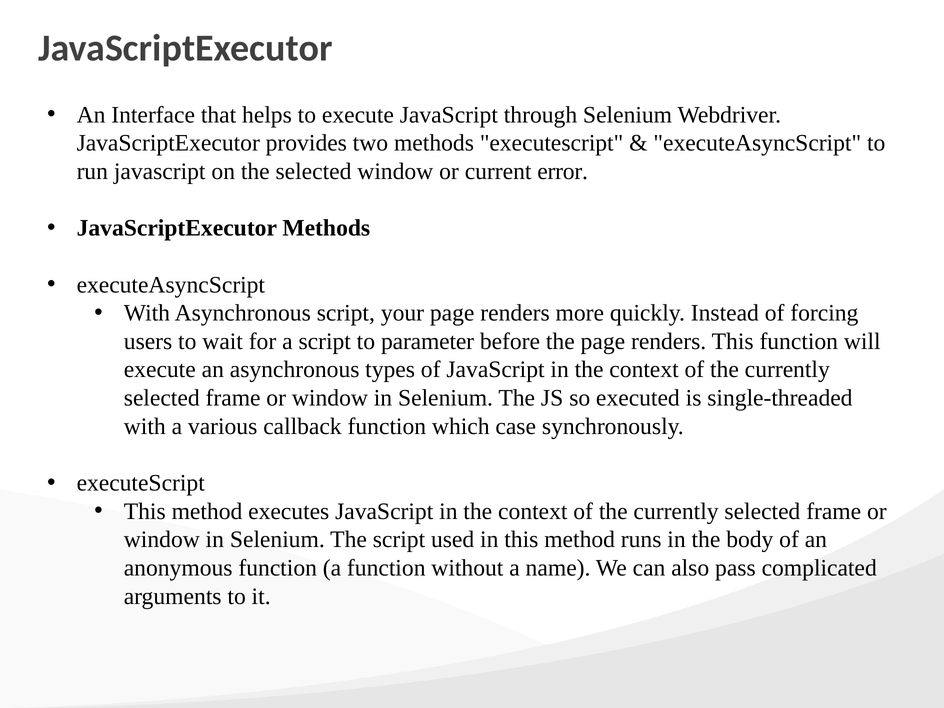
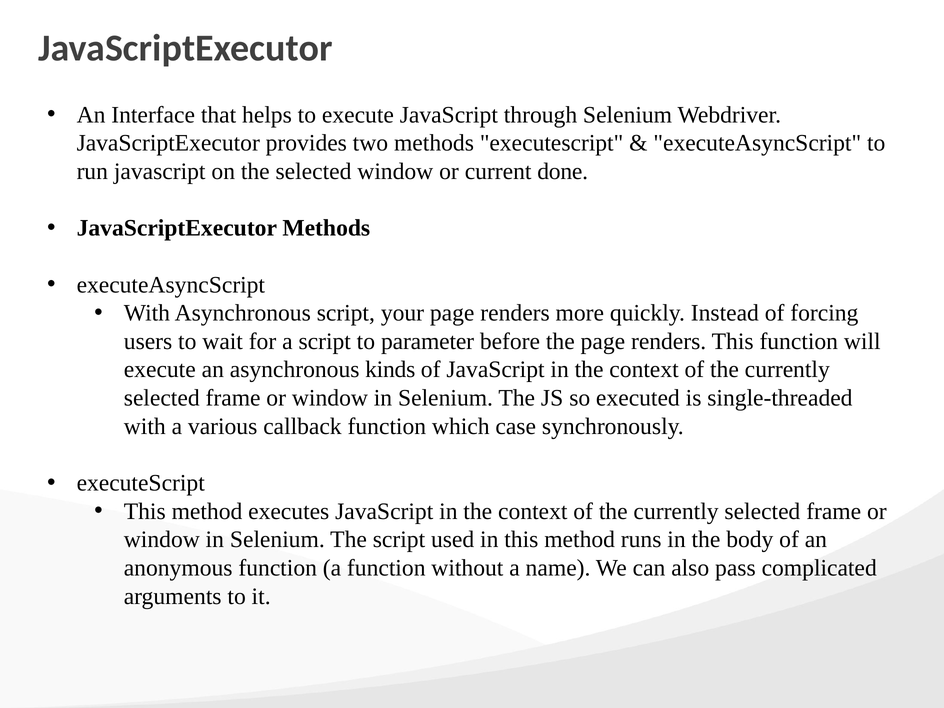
error: error -> done
types: types -> kinds
